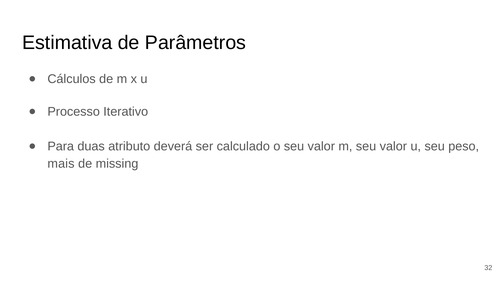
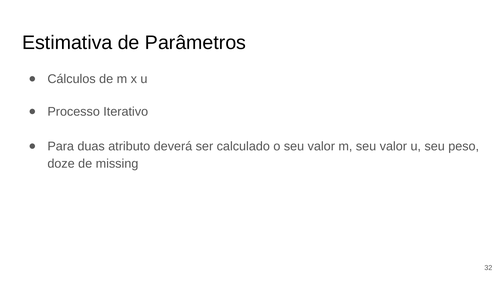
mais: mais -> doze
